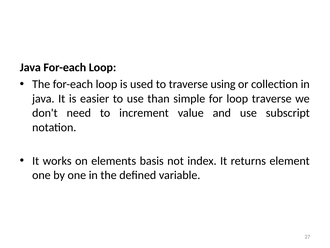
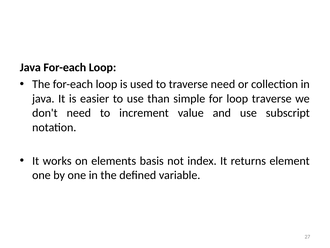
traverse using: using -> need
